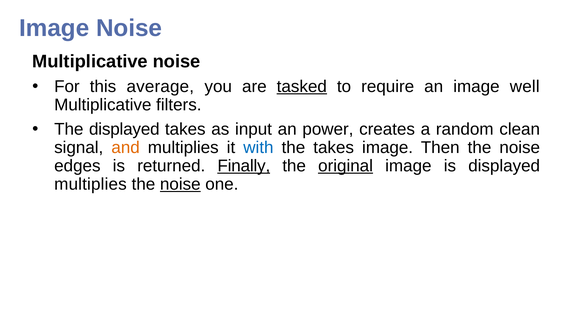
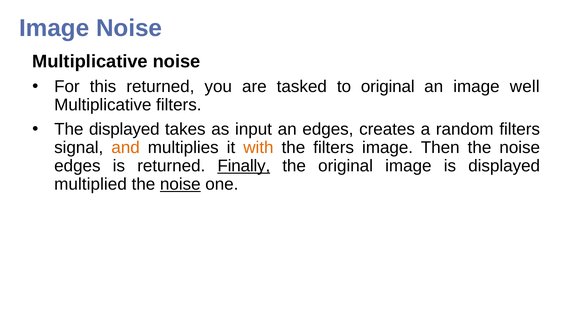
this average: average -> returned
tasked underline: present -> none
to require: require -> original
an power: power -> edges
random clean: clean -> filters
with colour: blue -> orange
the takes: takes -> filters
original at (346, 166) underline: present -> none
multiplies at (90, 185): multiplies -> multiplied
